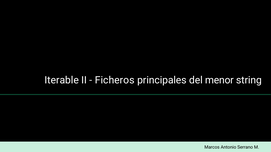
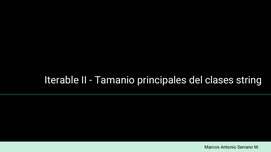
Ficheros: Ficheros -> Tamanio
menor: menor -> clases
